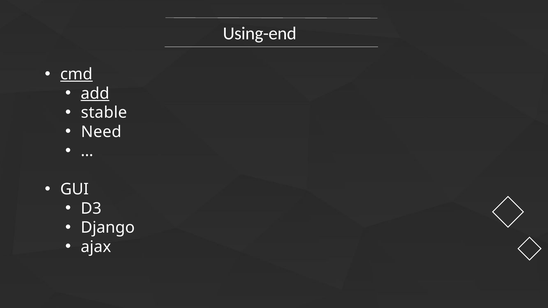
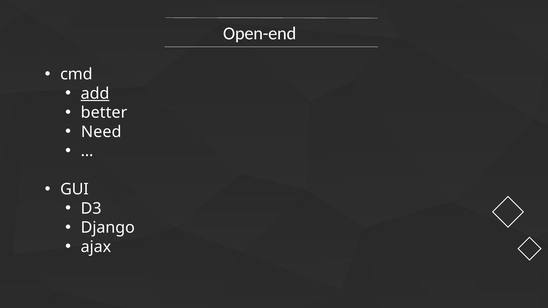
Using-end: Using-end -> Open-end
cmd underline: present -> none
stable: stable -> better
